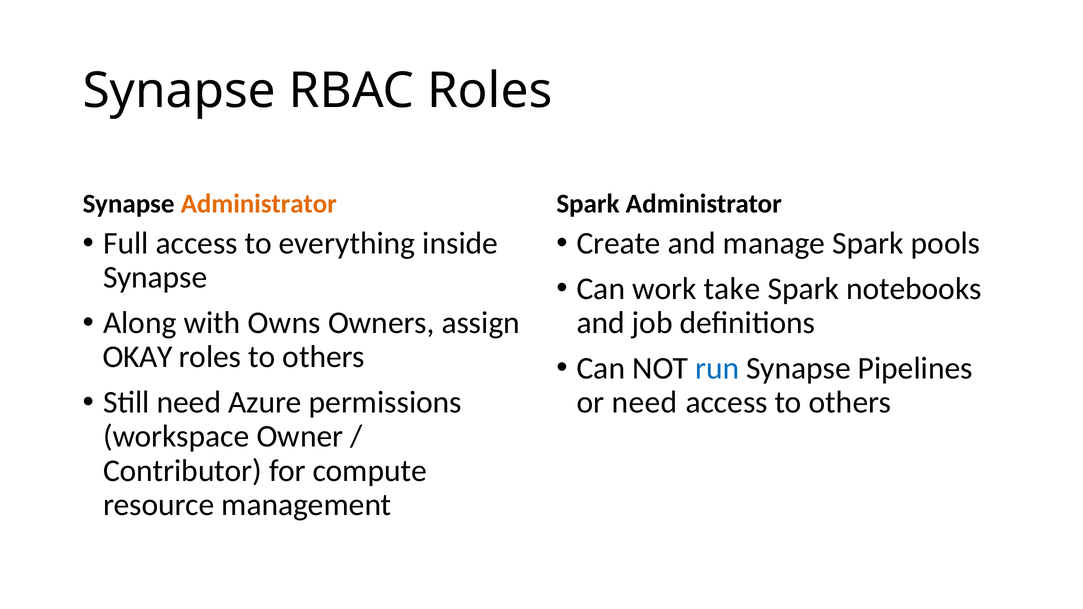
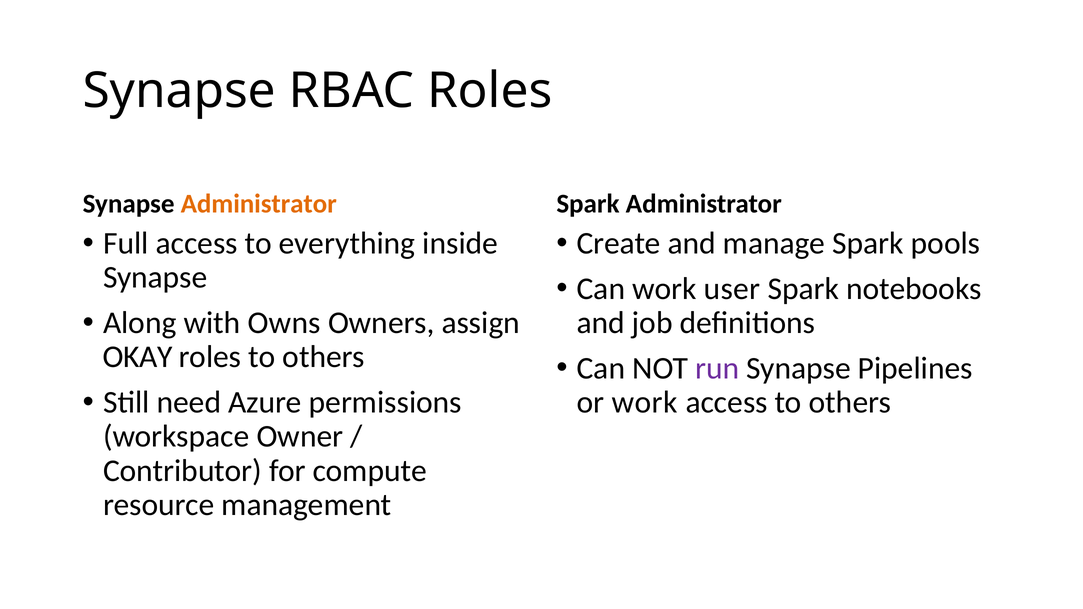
take: take -> user
run colour: blue -> purple
or need: need -> work
